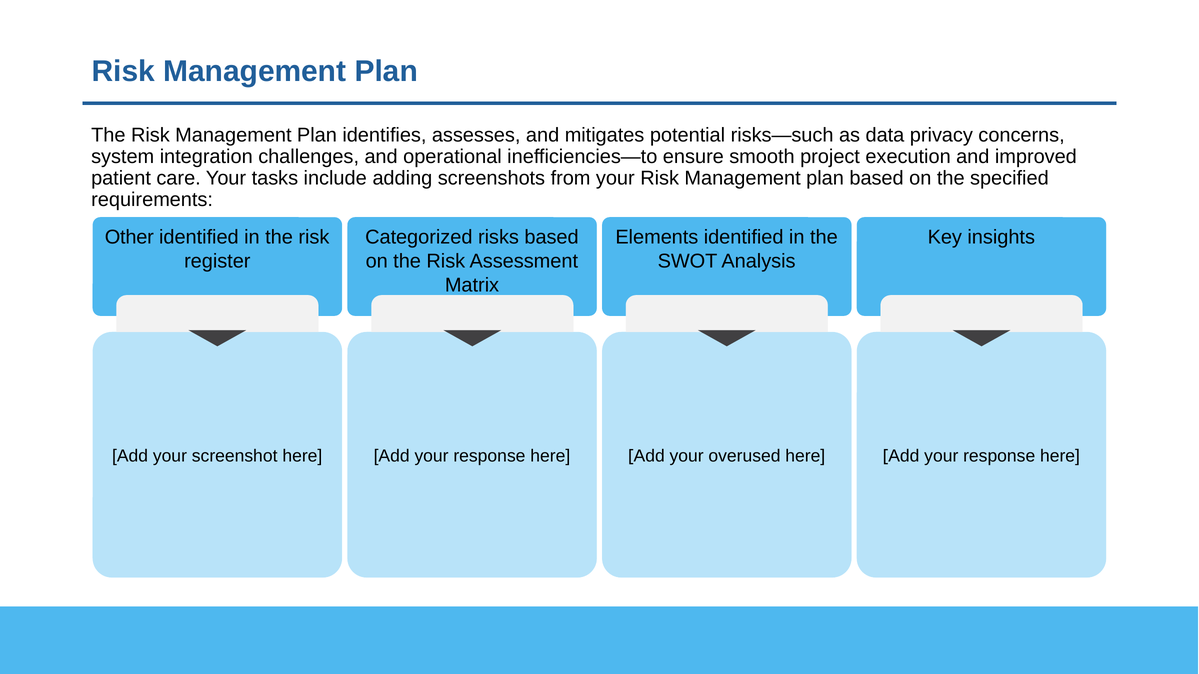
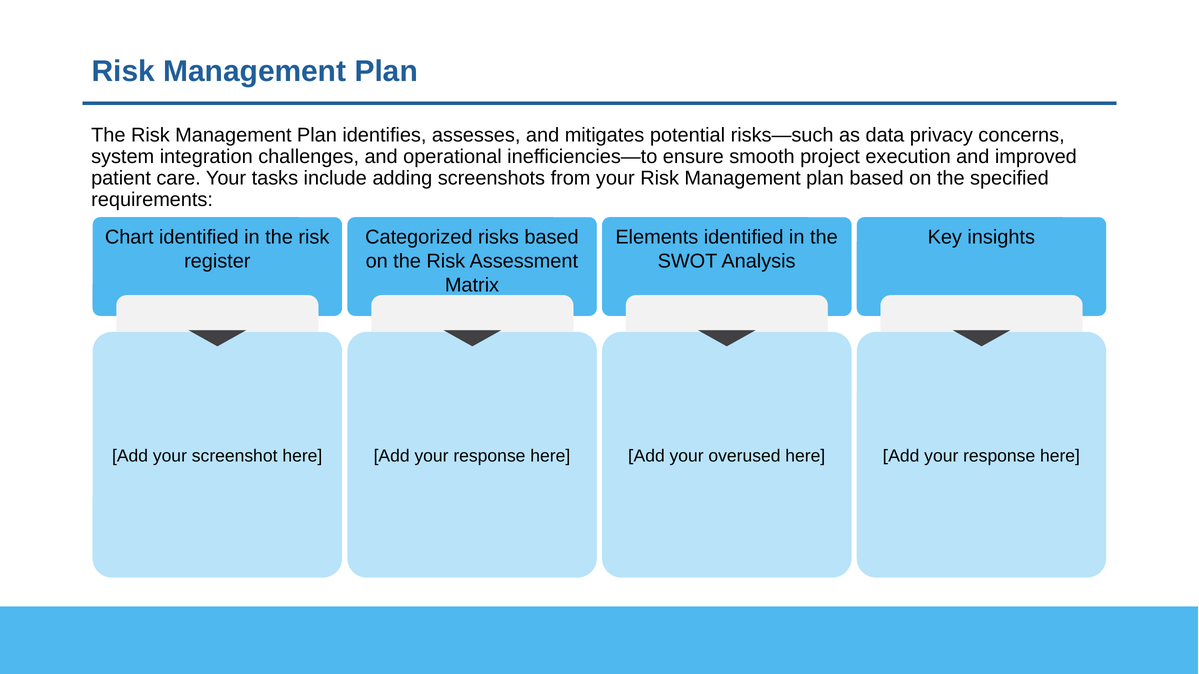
Other: Other -> Chart
